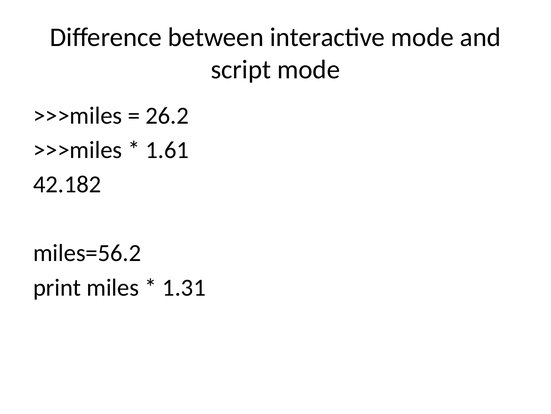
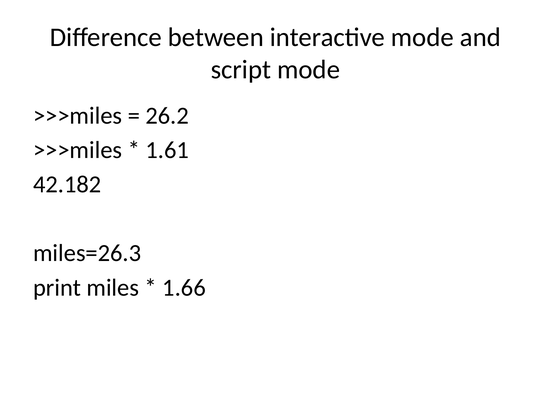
miles=56.2: miles=56.2 -> miles=26.3
1.31: 1.31 -> 1.66
